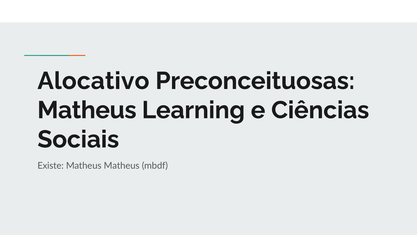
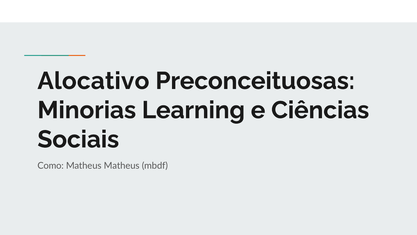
Matheus at (87, 110): Matheus -> Minorias
Existe: Existe -> Como
